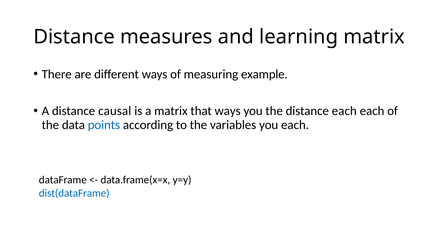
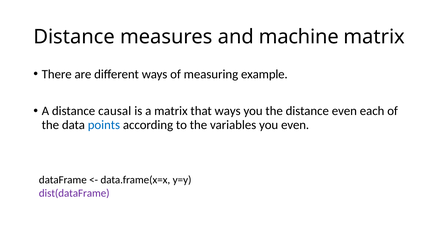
learning: learning -> machine
distance each: each -> even
you each: each -> even
dist(dataFrame colour: blue -> purple
